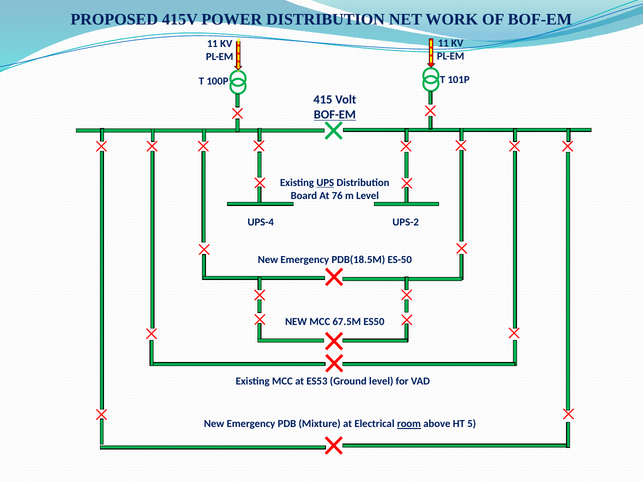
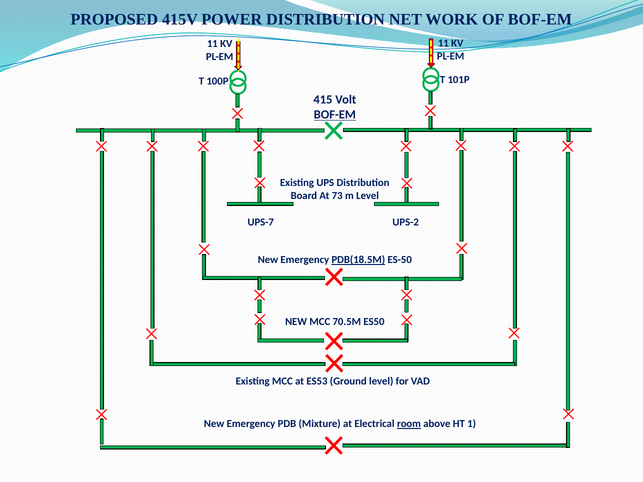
UPS underline: present -> none
76: 76 -> 73
UPS-4: UPS-4 -> UPS-7
PDB(18.5M underline: none -> present
67.5M: 67.5M -> 70.5M
5: 5 -> 1
